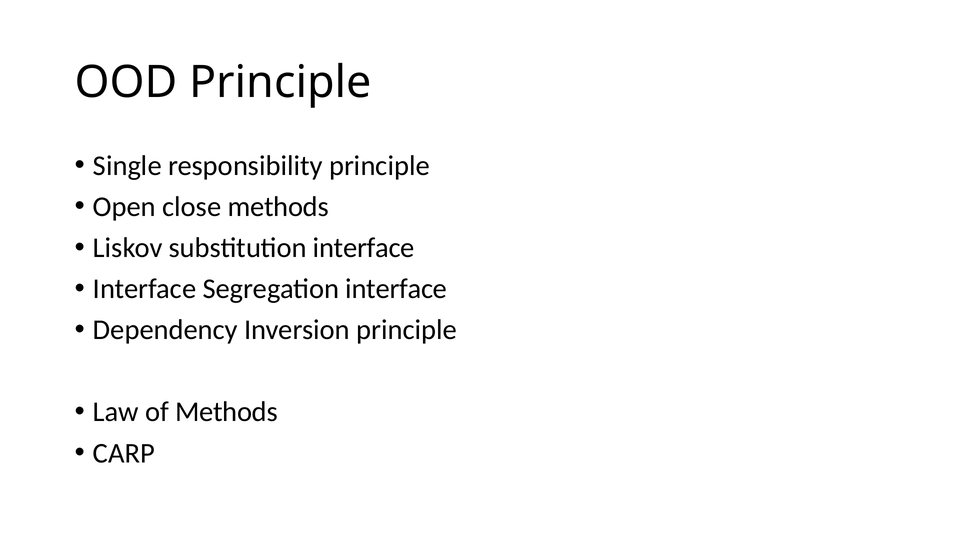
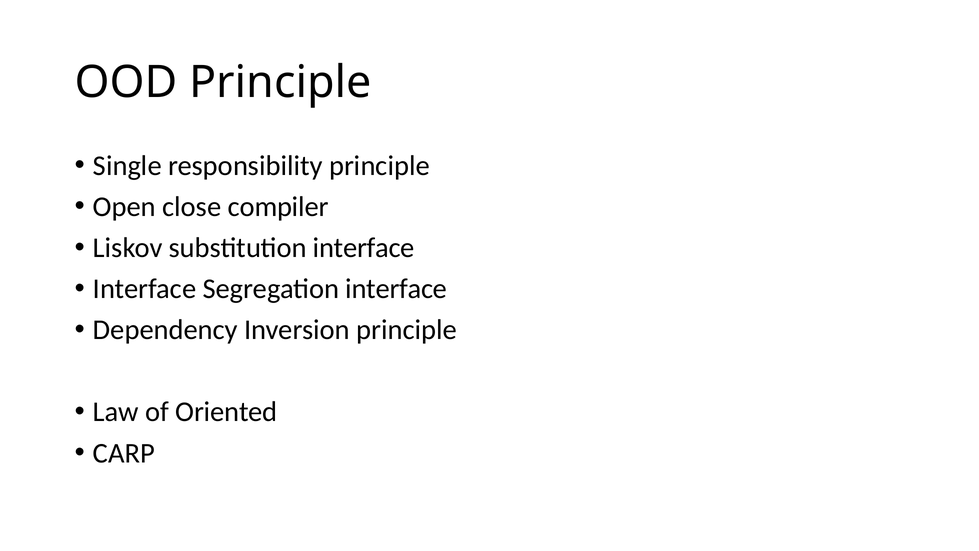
close methods: methods -> compiler
of Methods: Methods -> Oriented
